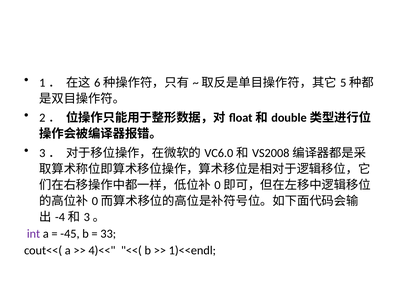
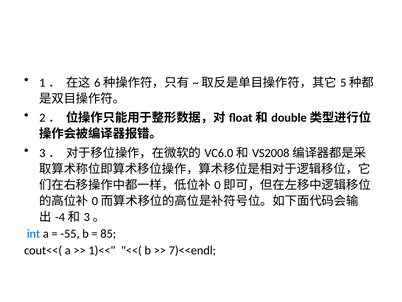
int colour: purple -> blue
-45: -45 -> -55
33: 33 -> 85
4)<<: 4)<< -> 1)<<
1)<<endl: 1)<<endl -> 7)<<endl
